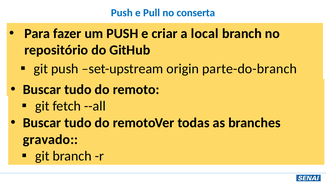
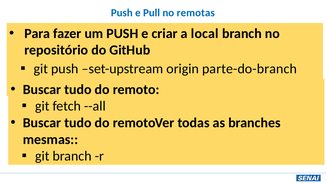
conserta: conserta -> remotas
gravado: gravado -> mesmas
